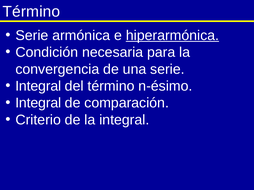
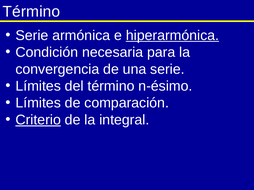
Integral at (38, 86): Integral -> Límites
Integral at (38, 103): Integral -> Límites
Criterio underline: none -> present
